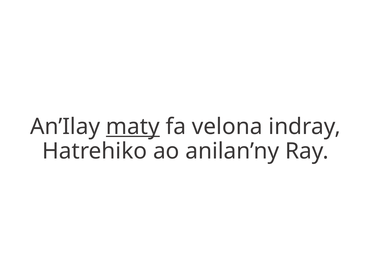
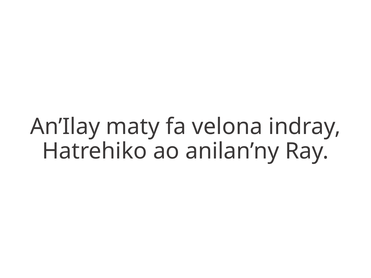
maty underline: present -> none
